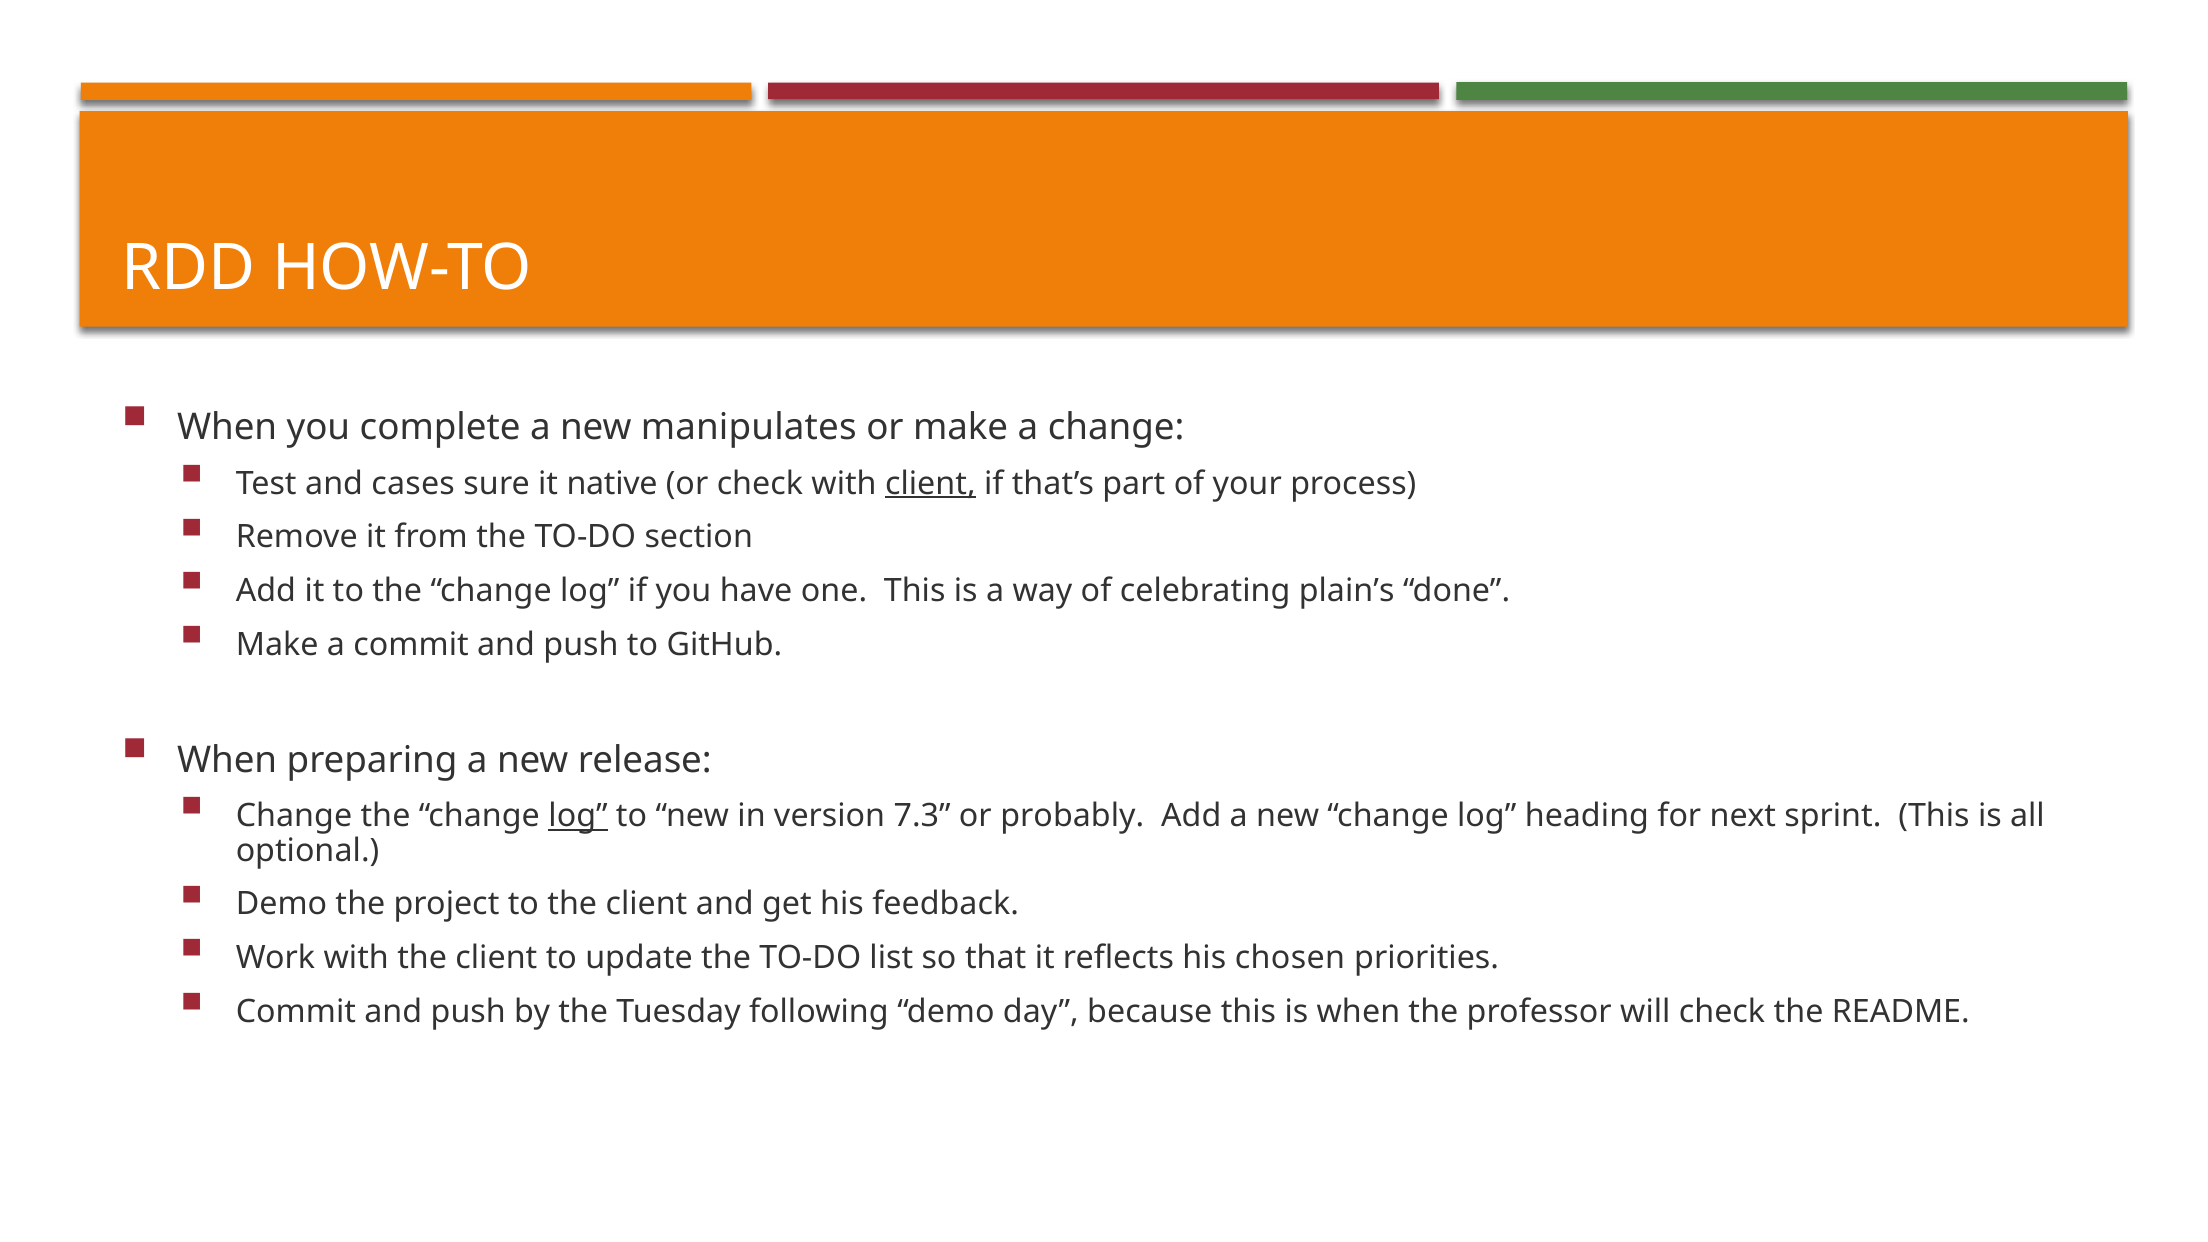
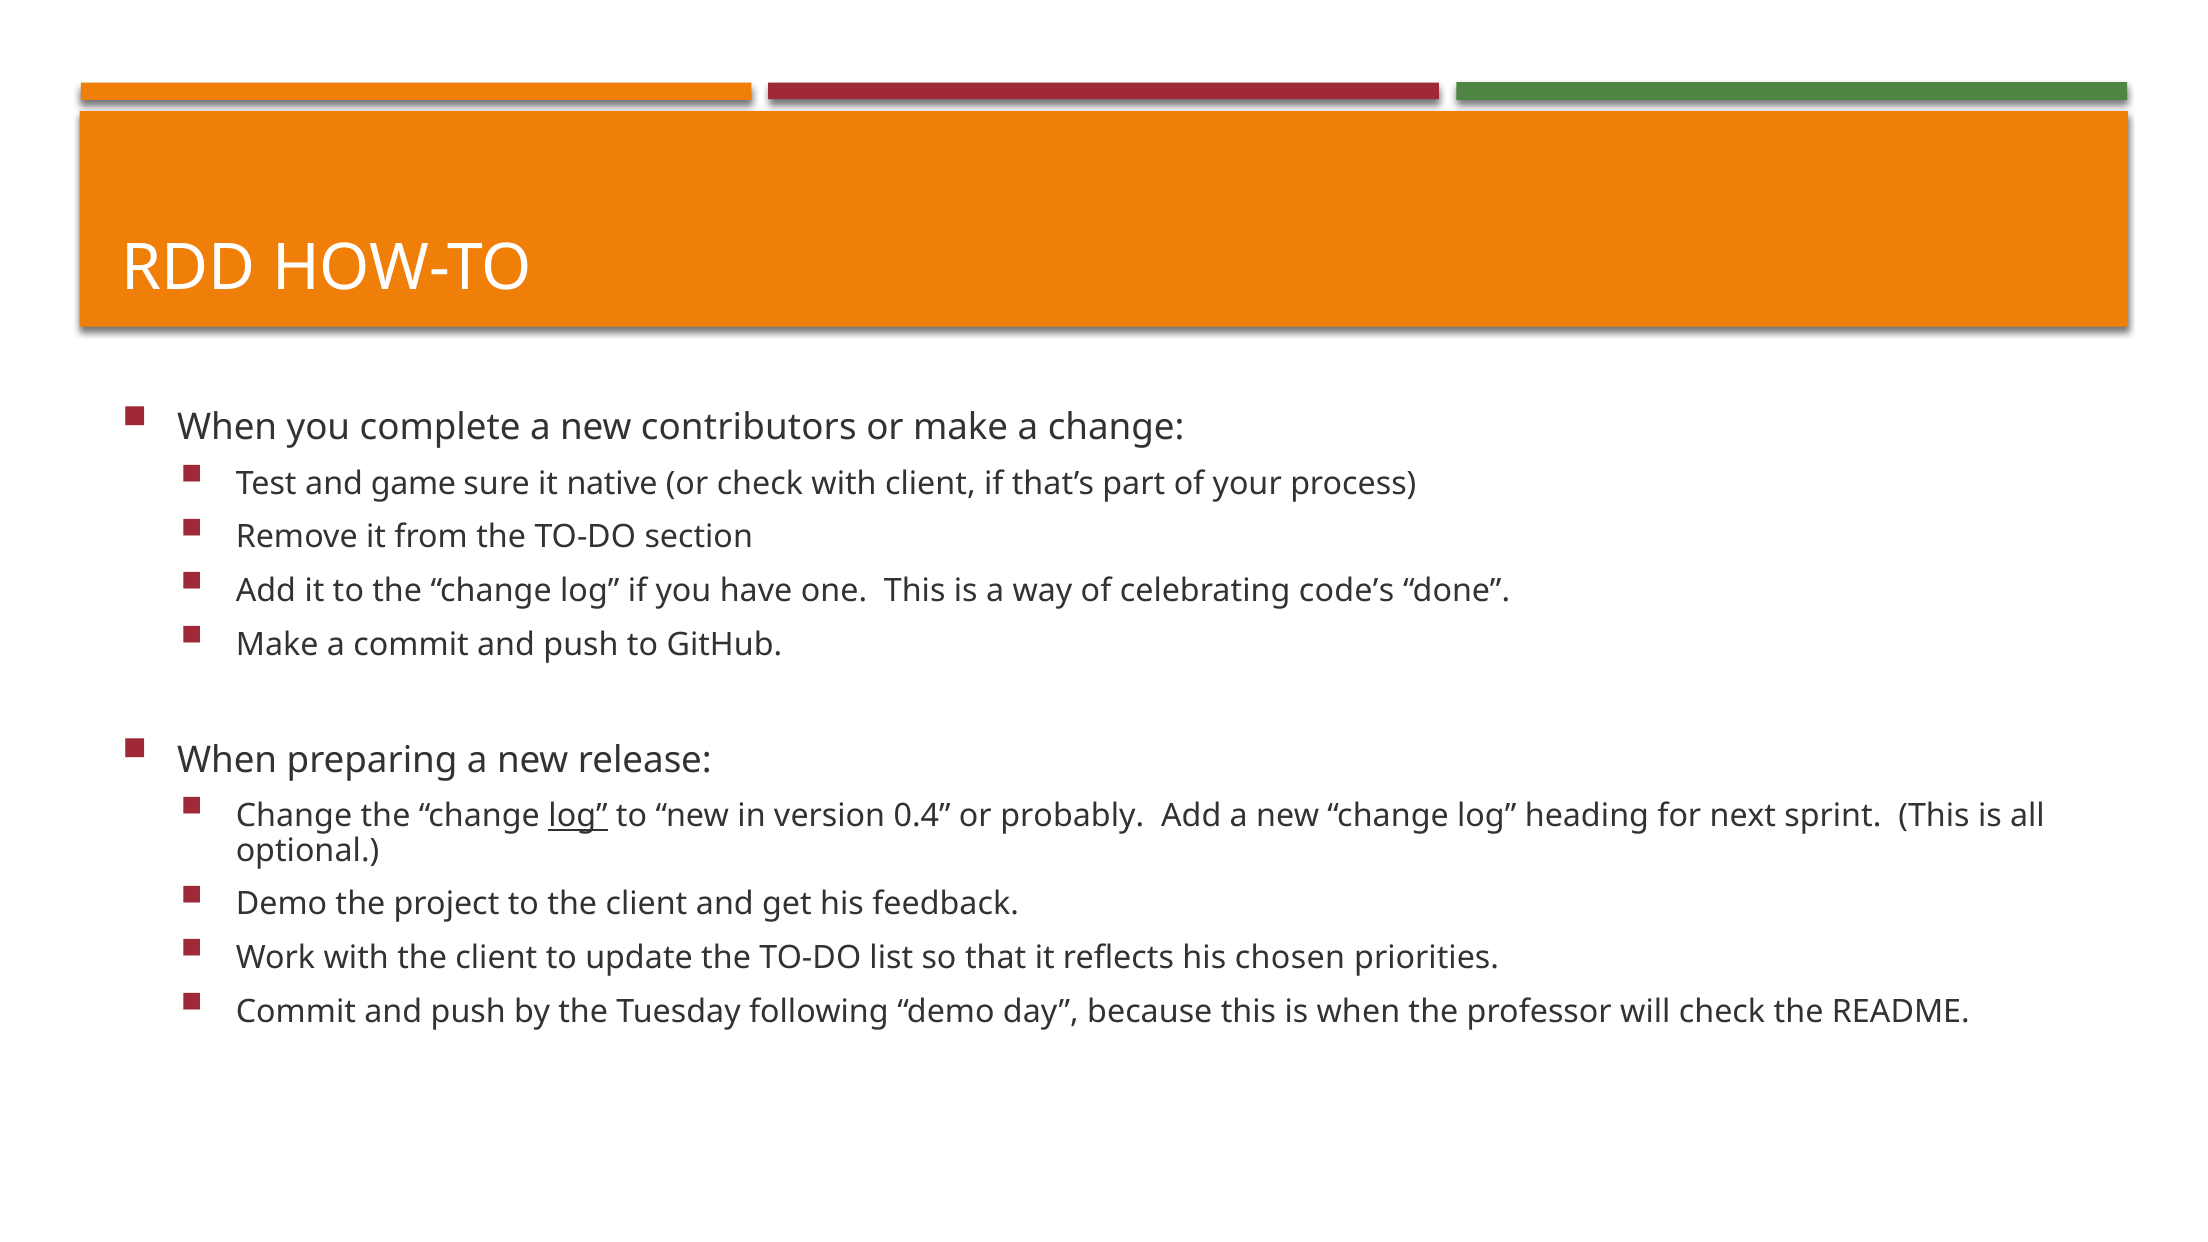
manipulates: manipulates -> contributors
cases: cases -> game
client at (930, 483) underline: present -> none
plain’s: plain’s -> code’s
7.3: 7.3 -> 0.4
